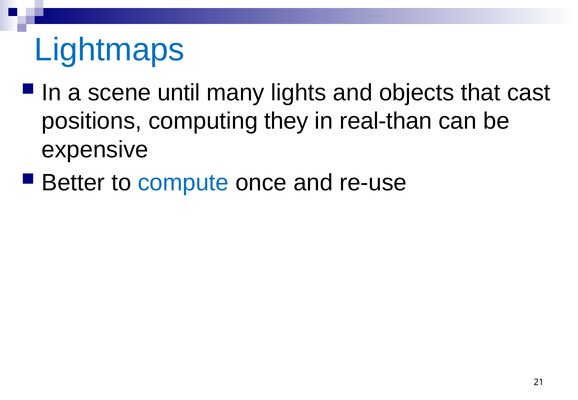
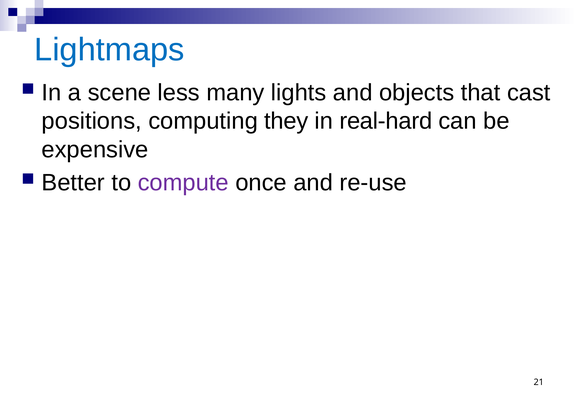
until: until -> less
real-than: real-than -> real-hard
compute colour: blue -> purple
